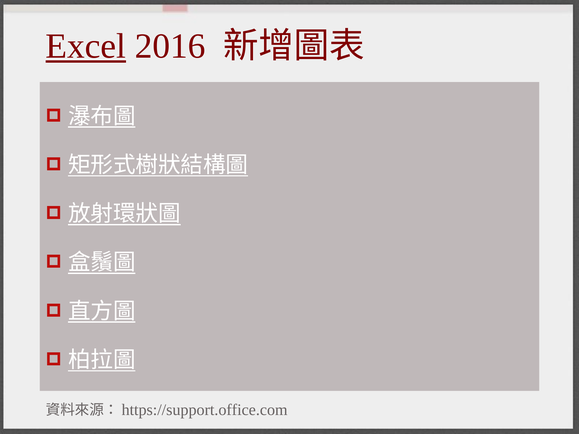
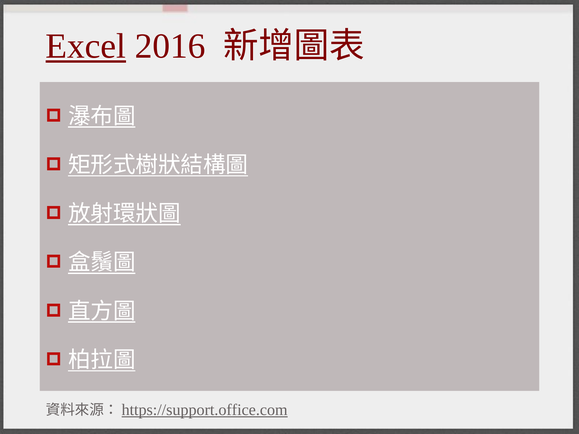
https://support.office.com underline: none -> present
